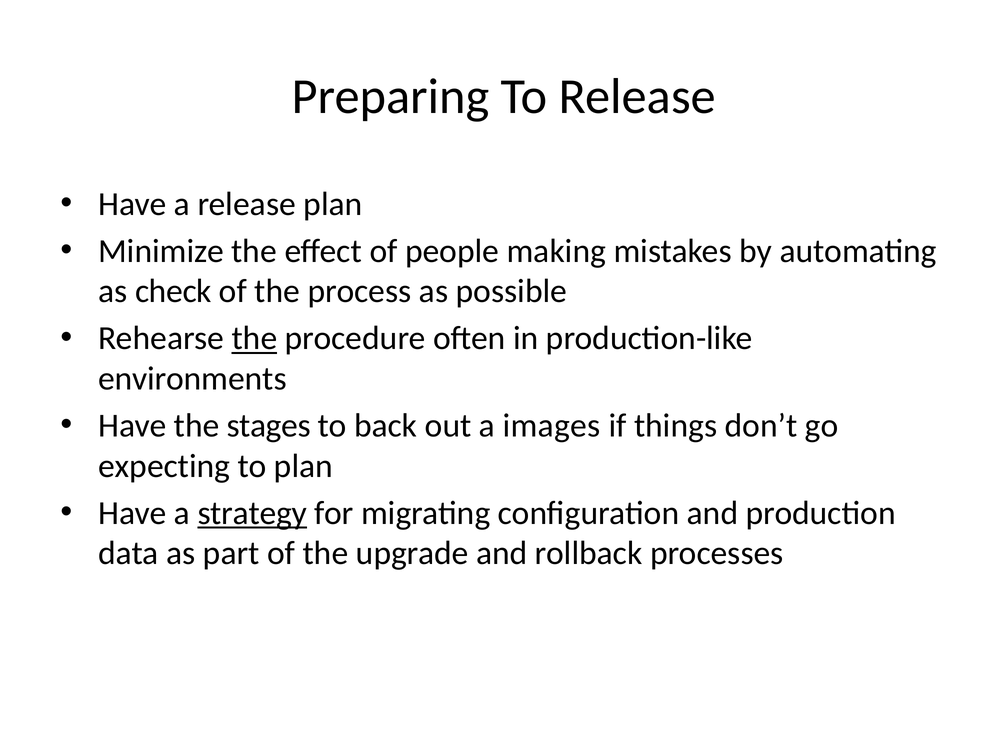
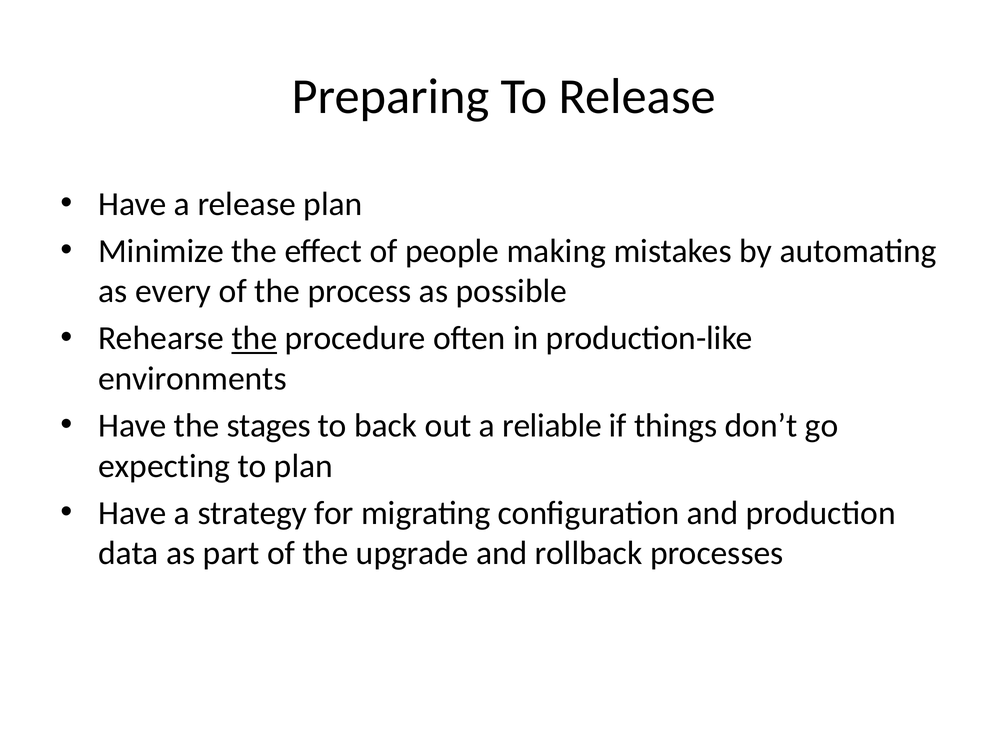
check: check -> every
images: images -> reliable
strategy underline: present -> none
